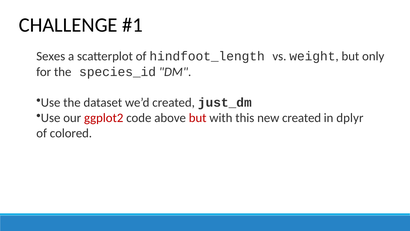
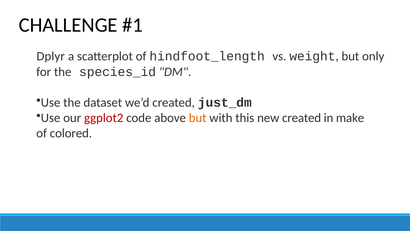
Sexes: Sexes -> Dplyr
but at (198, 118) colour: red -> orange
dplyr: dplyr -> make
